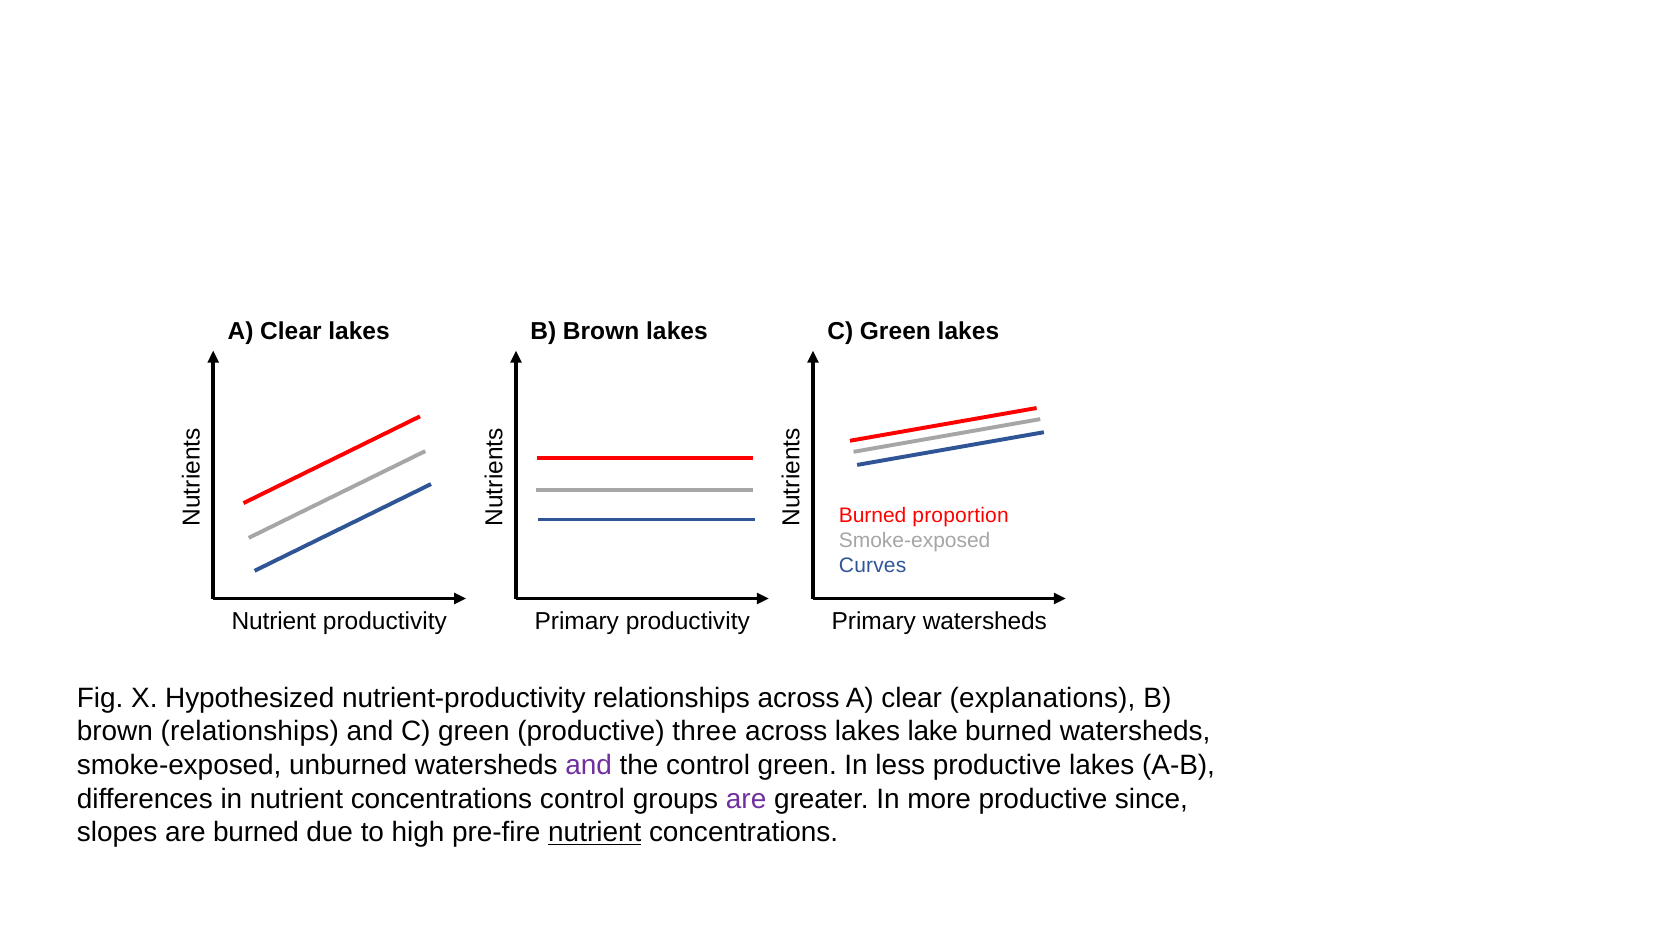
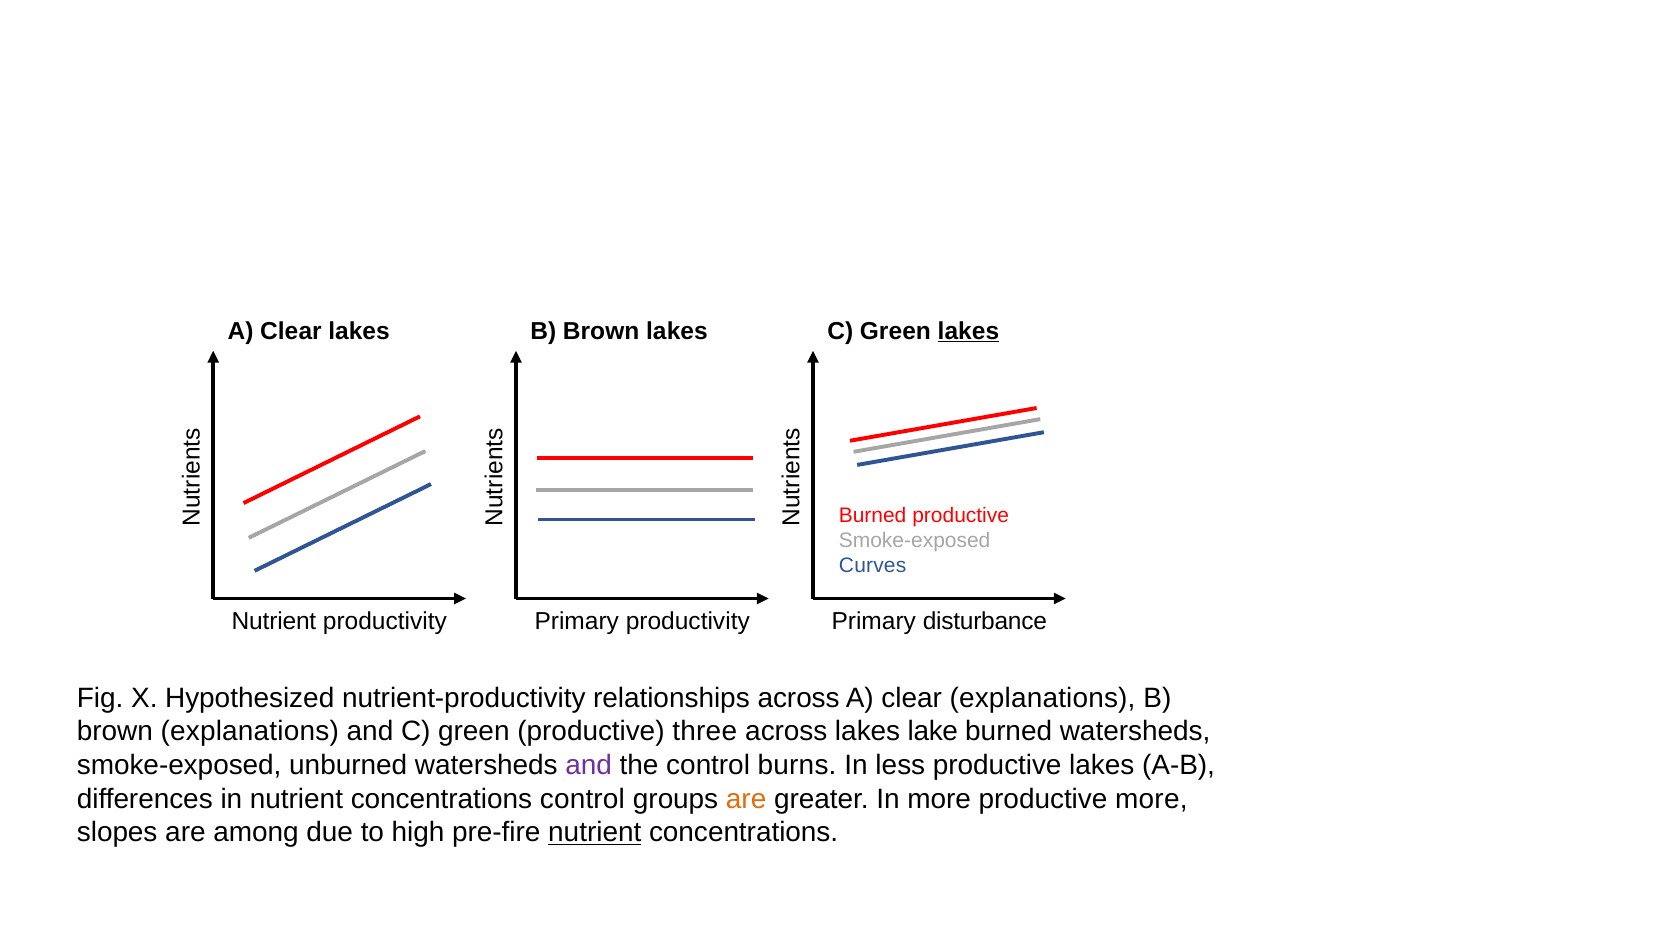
lakes at (968, 331) underline: none -> present
Burned proportion: proportion -> productive
Primary watersheds: watersheds -> disturbance
brown relationships: relationships -> explanations
control green: green -> burns
are at (746, 799) colour: purple -> orange
productive since: since -> more
are burned: burned -> among
